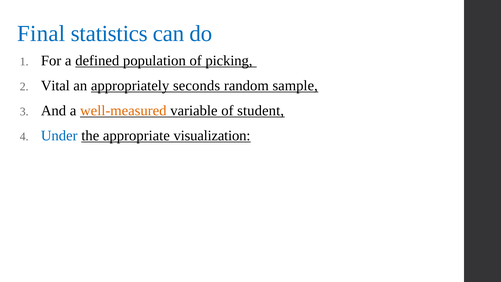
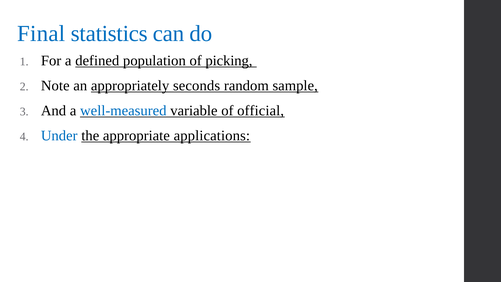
Vital: Vital -> Note
well-measured colour: orange -> blue
student: student -> official
visualization: visualization -> applications
